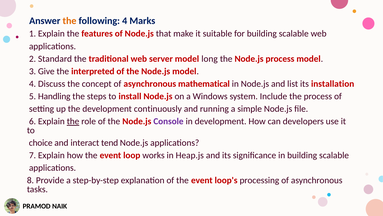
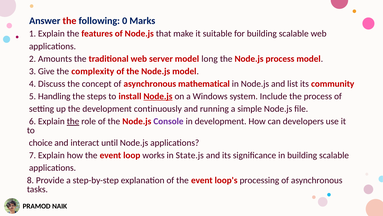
the at (70, 21) colour: orange -> red
following 4: 4 -> 0
Standard: Standard -> Amounts
interpreted: interpreted -> complexity
installation: installation -> community
Node.js at (158, 96) underline: none -> present
tend: tend -> until
Heap.js: Heap.js -> State.js
